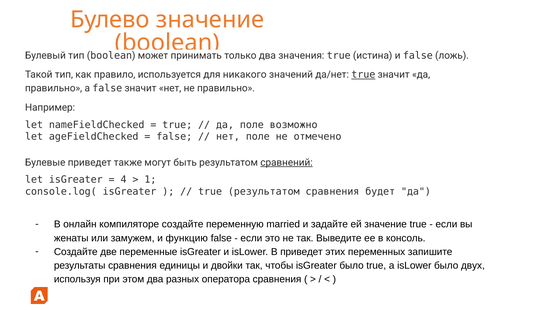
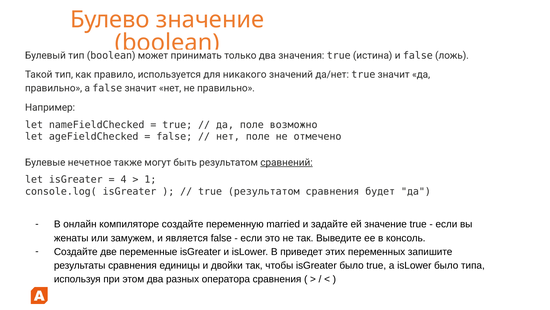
true at (363, 74) underline: present -> none
Булевые приведет: приведет -> нечетное
функцию: функцию -> является
двух: двух -> типа
